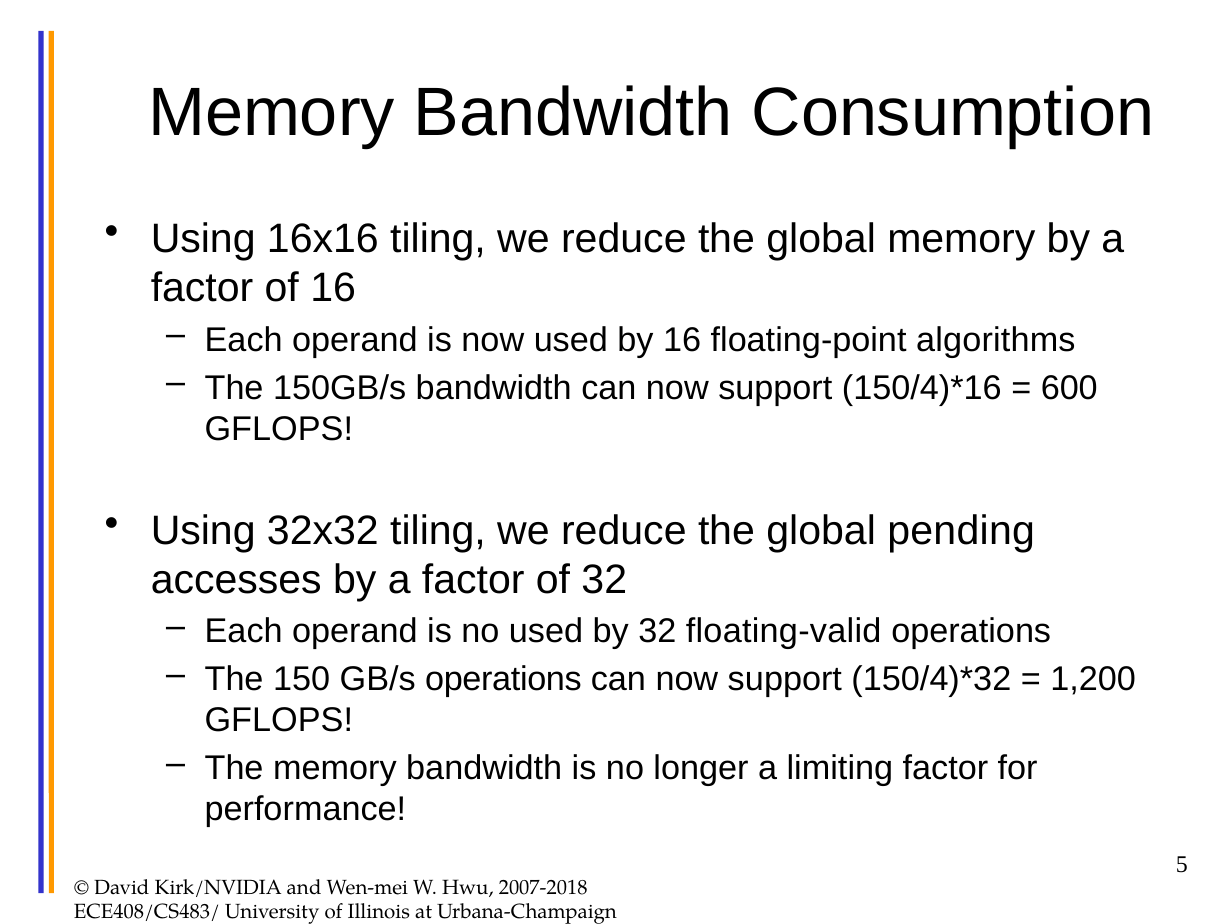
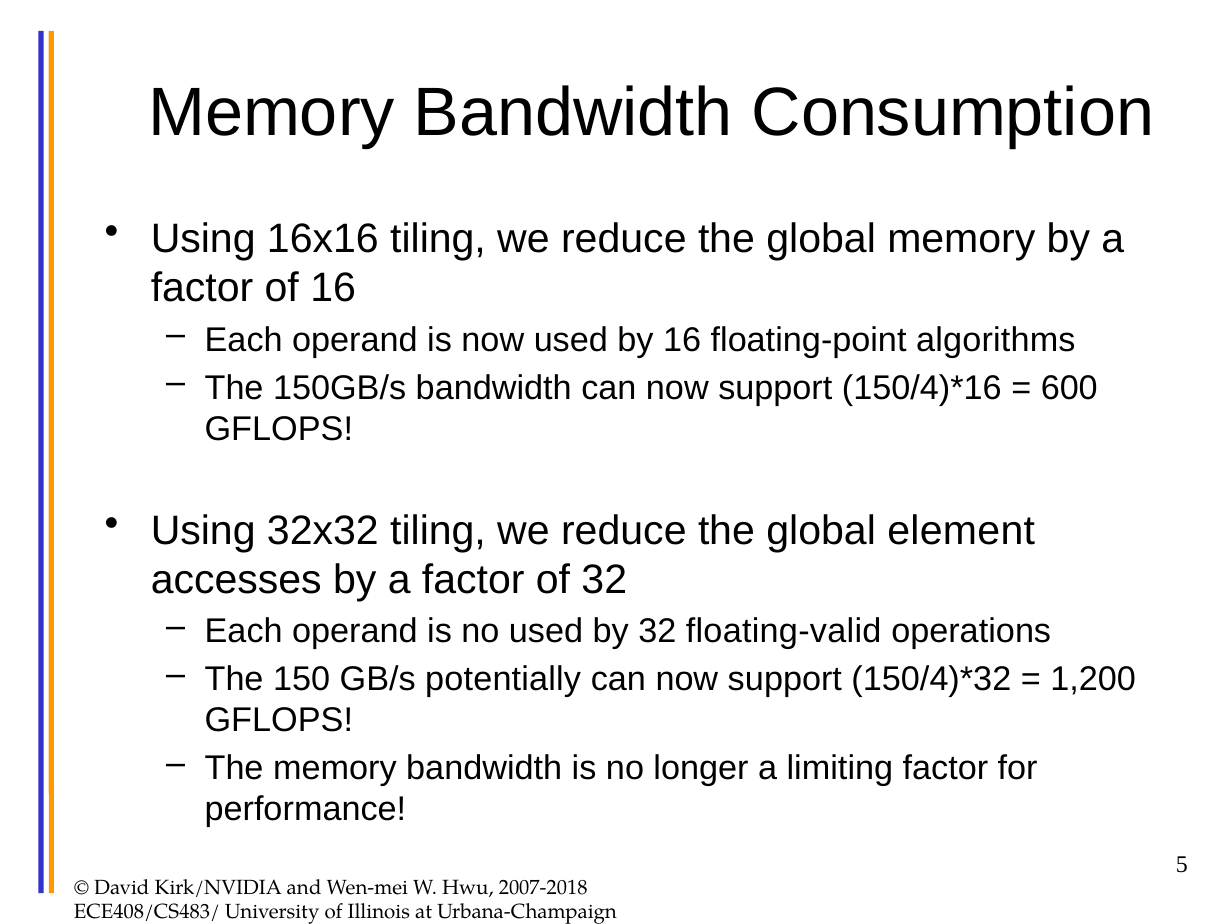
pending: pending -> element
GB/s operations: operations -> potentially
